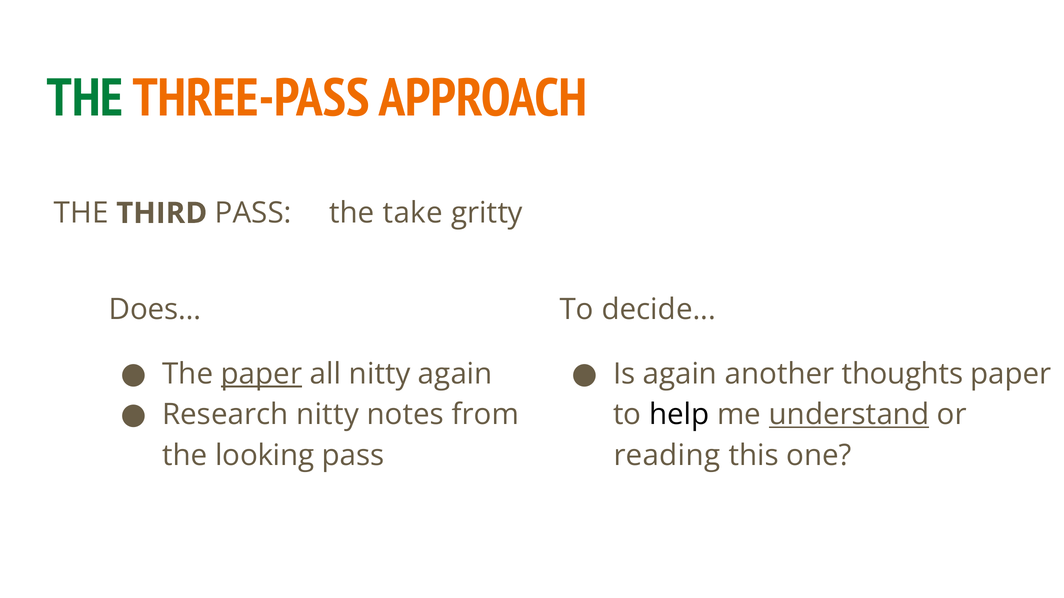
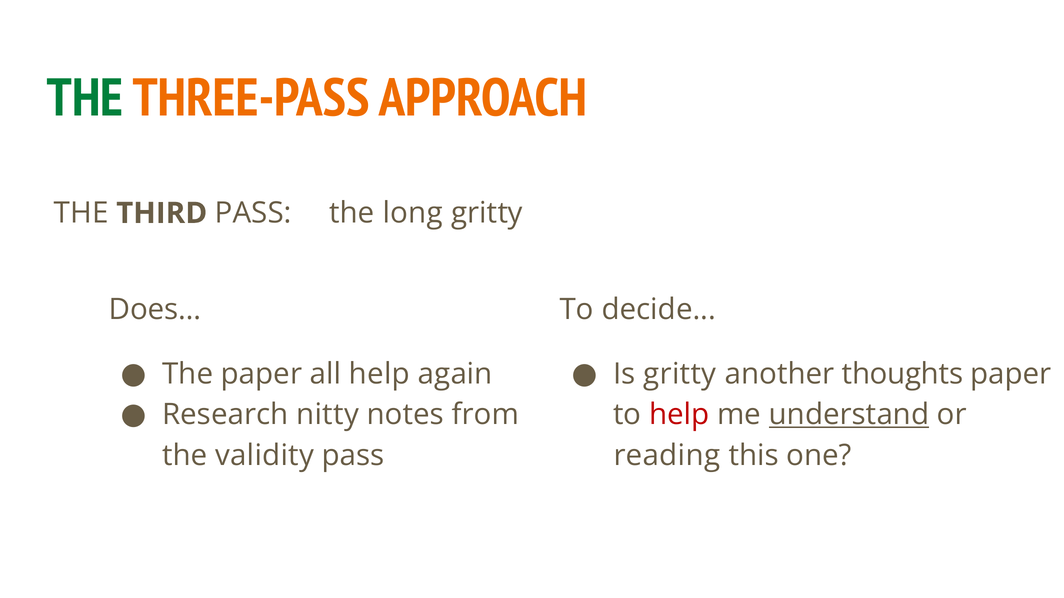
take: take -> long
paper at (262, 374) underline: present -> none
all nitty: nitty -> help
Is again: again -> gritty
help at (679, 415) colour: black -> red
looking: looking -> validity
